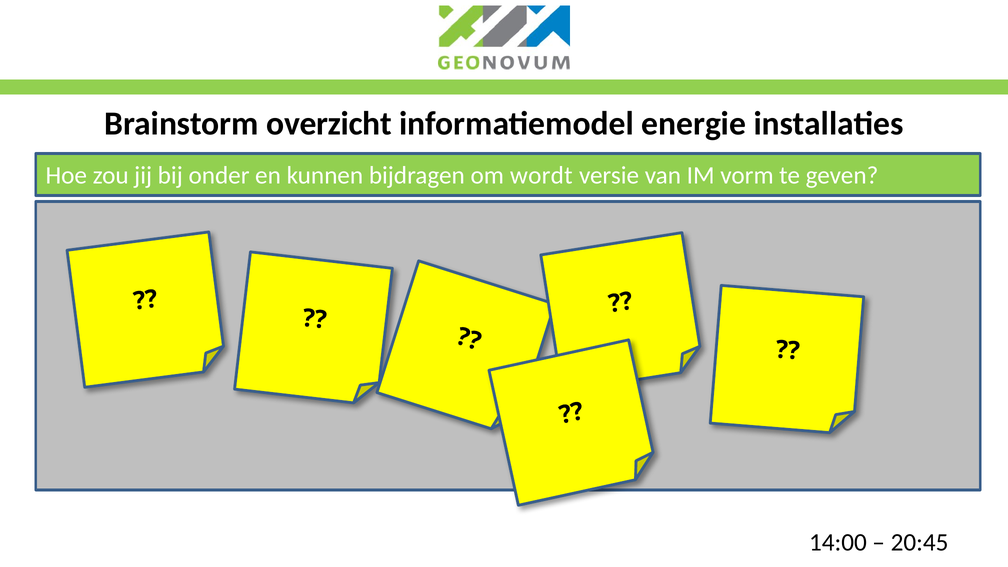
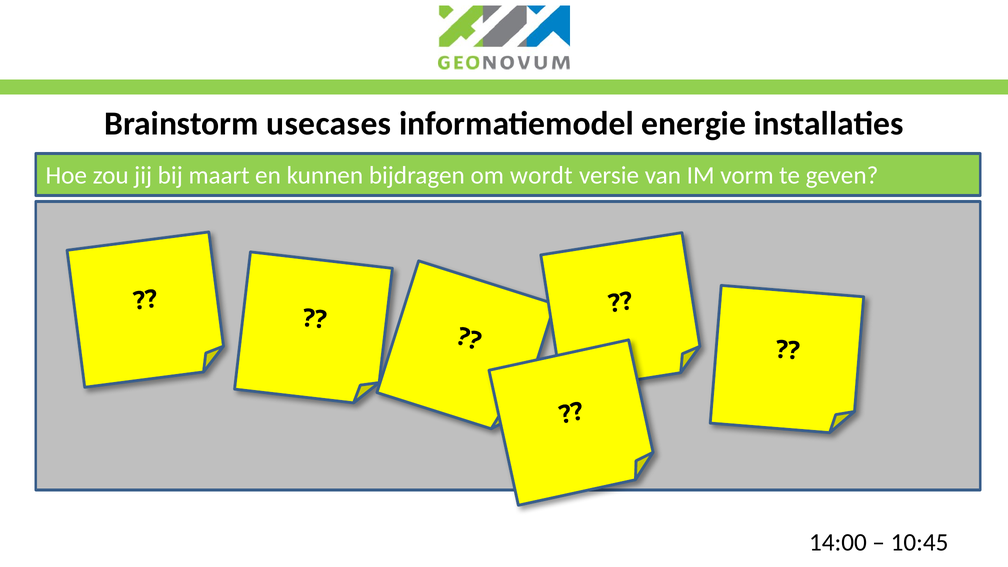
overzicht: overzicht -> usecases
onder: onder -> maart
20:45: 20:45 -> 10:45
